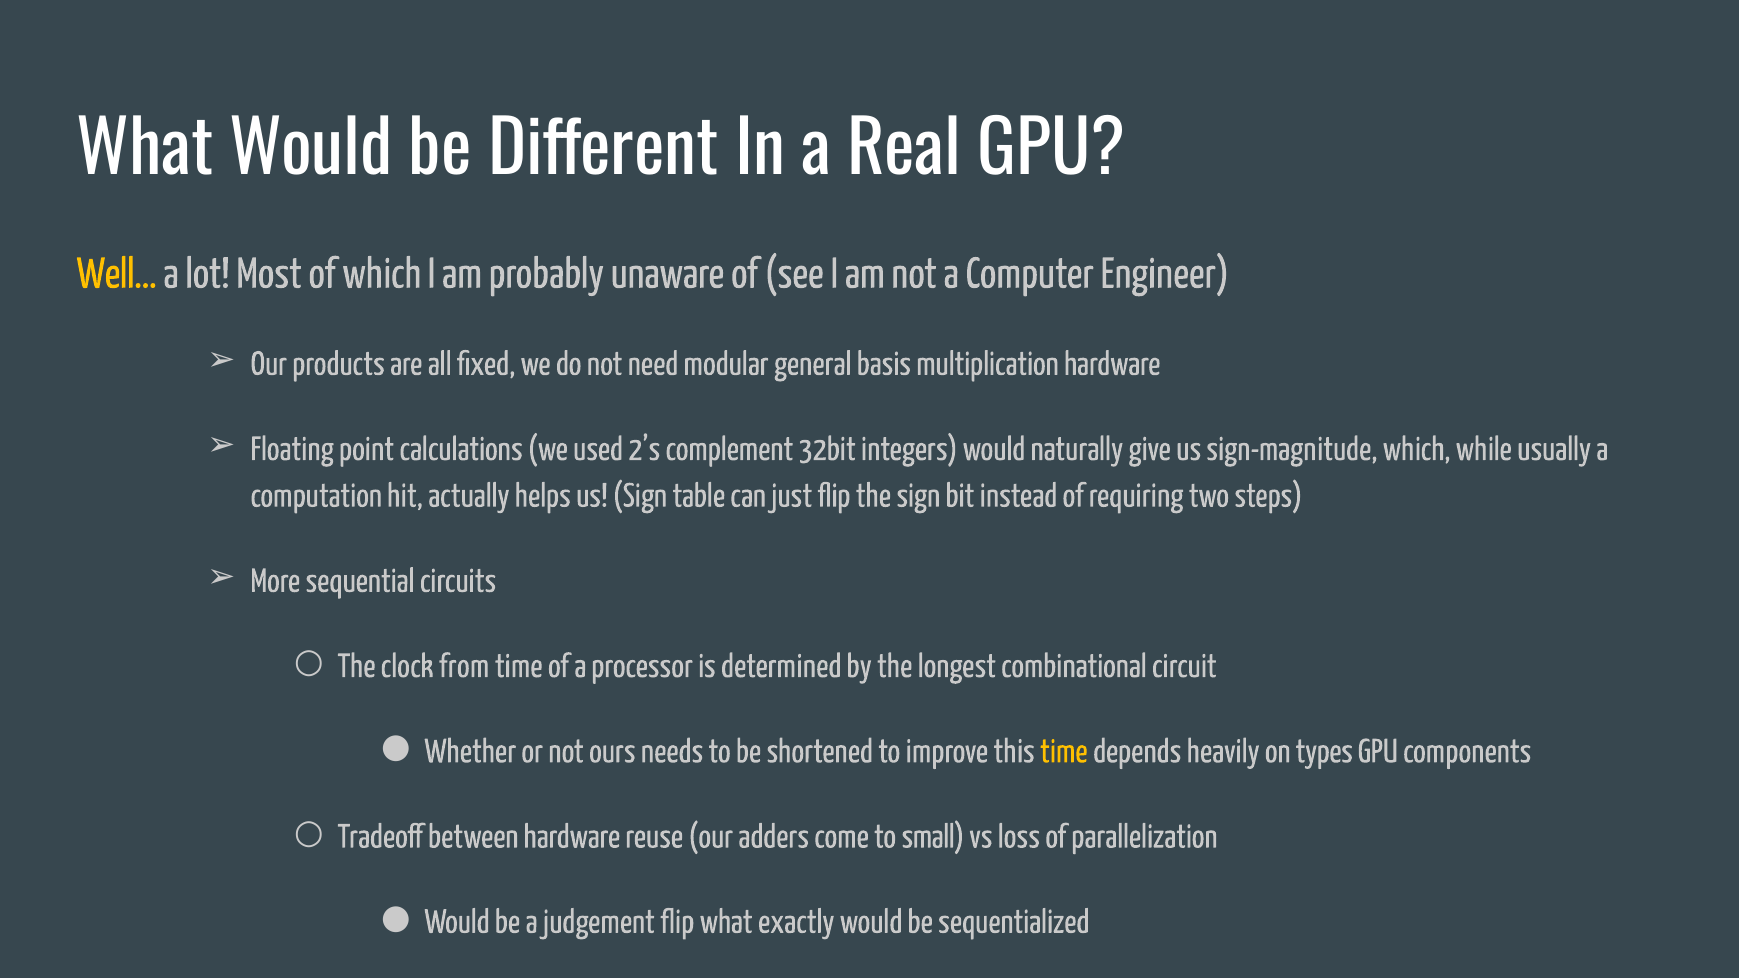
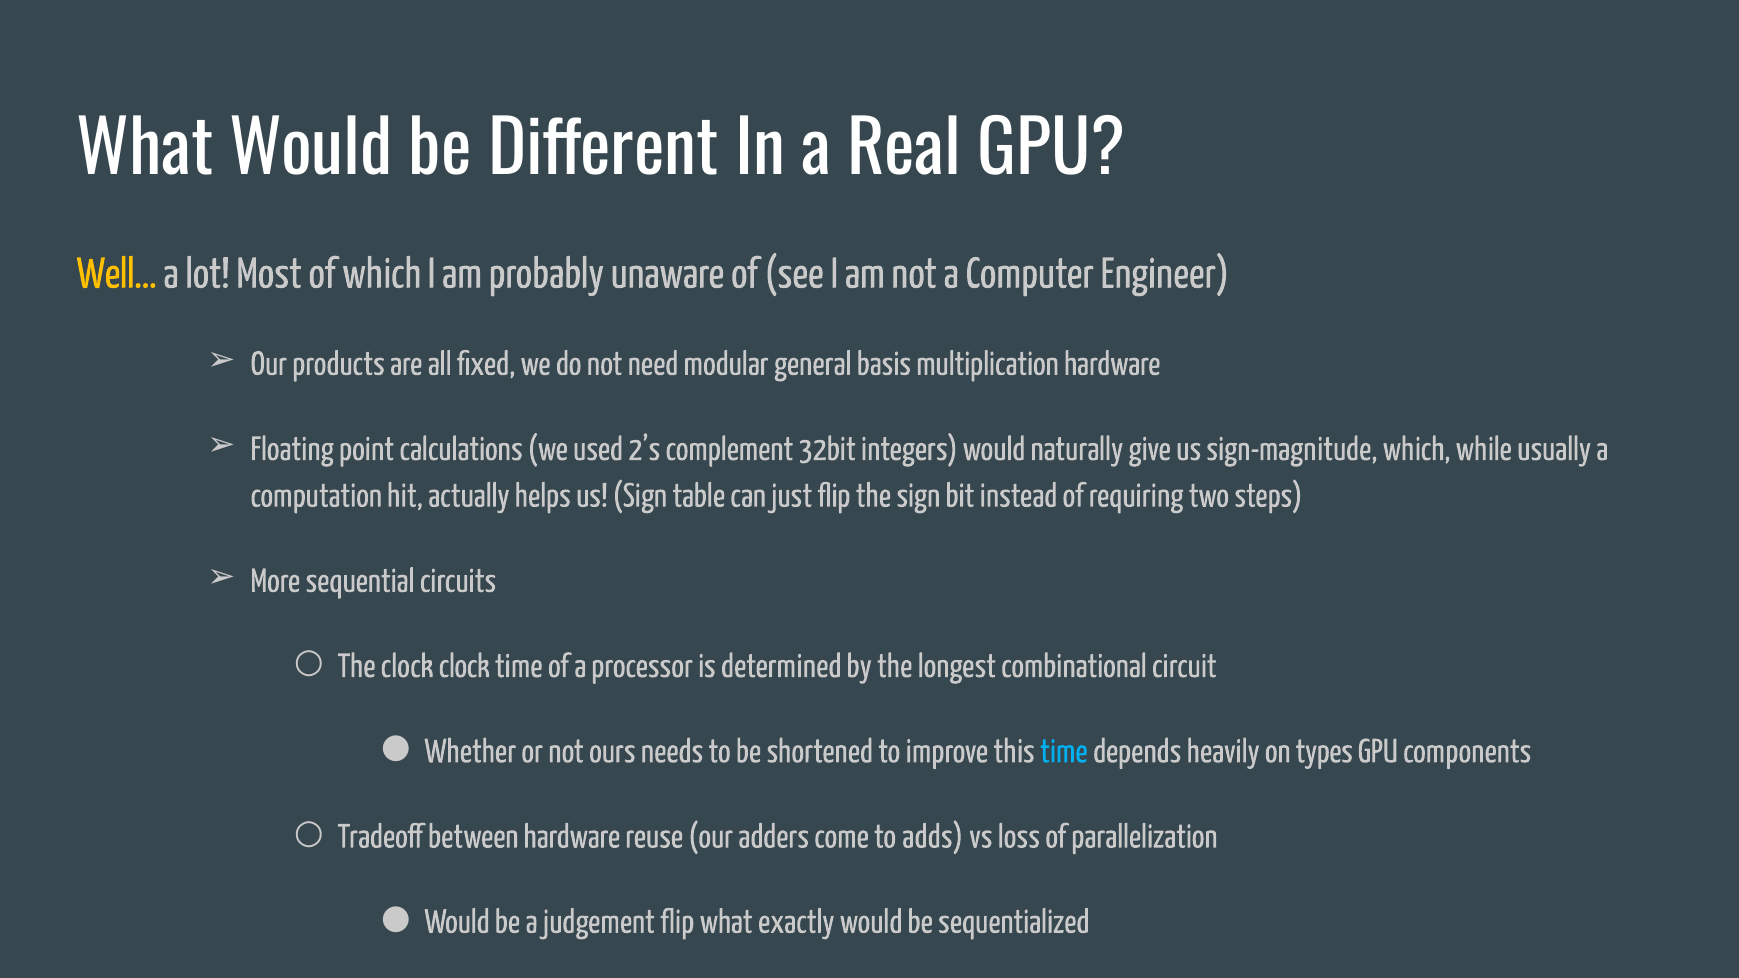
clock from: from -> clock
time at (1064, 751) colour: yellow -> light blue
small: small -> adds
